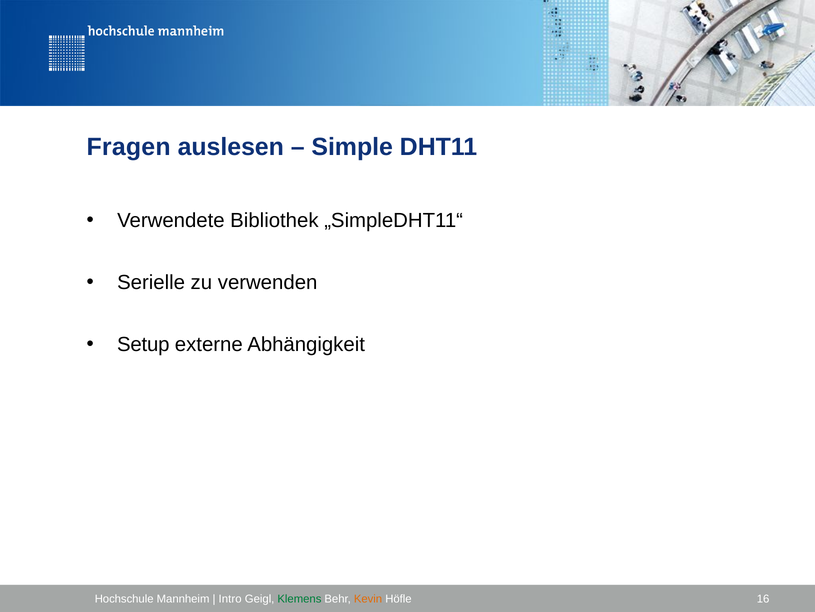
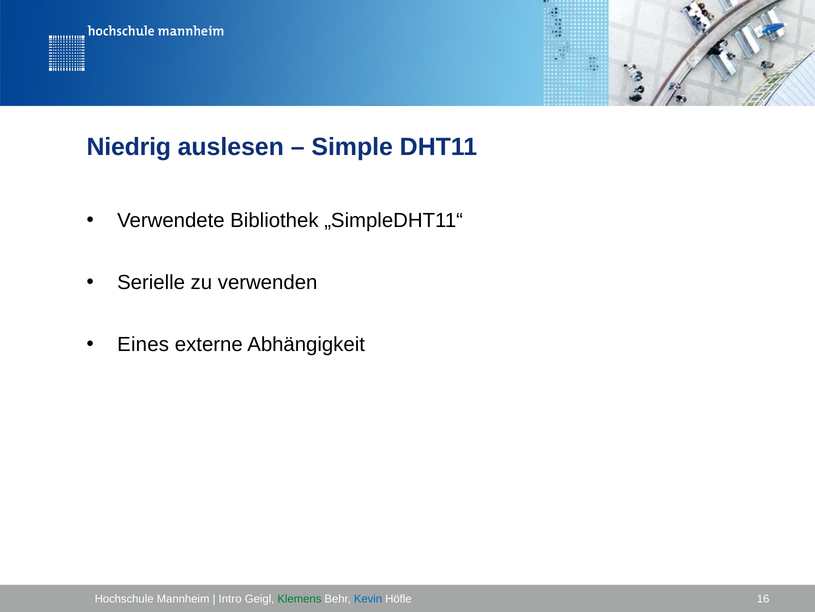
Fragen: Fragen -> Niedrig
Setup: Setup -> Eines
Kevin colour: orange -> blue
